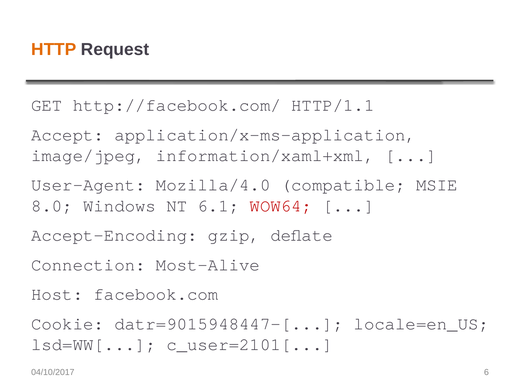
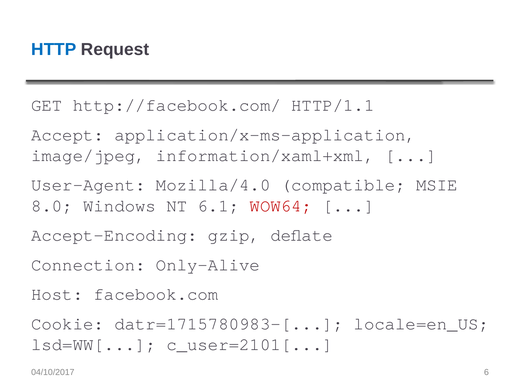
HTTP colour: orange -> blue
Most-Alive: Most-Alive -> Only-Alive
datr=9015948447-[: datr=9015948447-[ -> datr=1715780983-[
